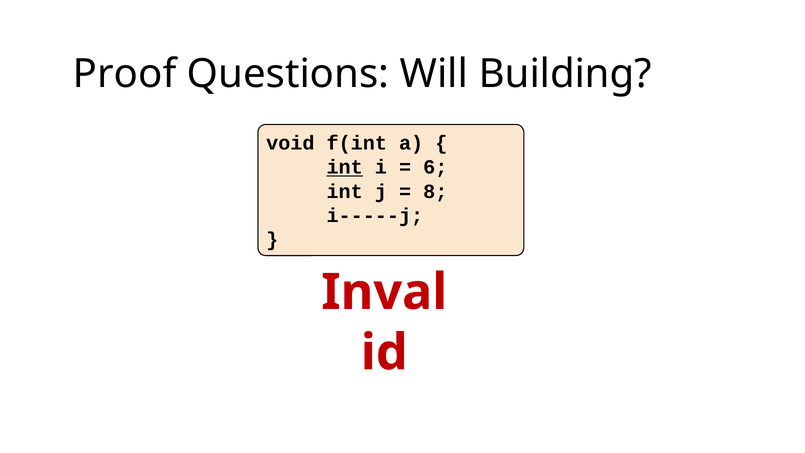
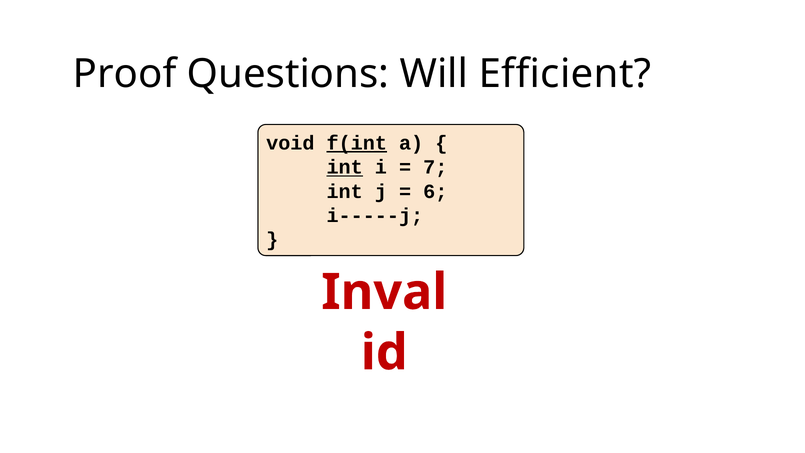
Building: Building -> Efficient
f(int underline: none -> present
6: 6 -> 7
8: 8 -> 6
